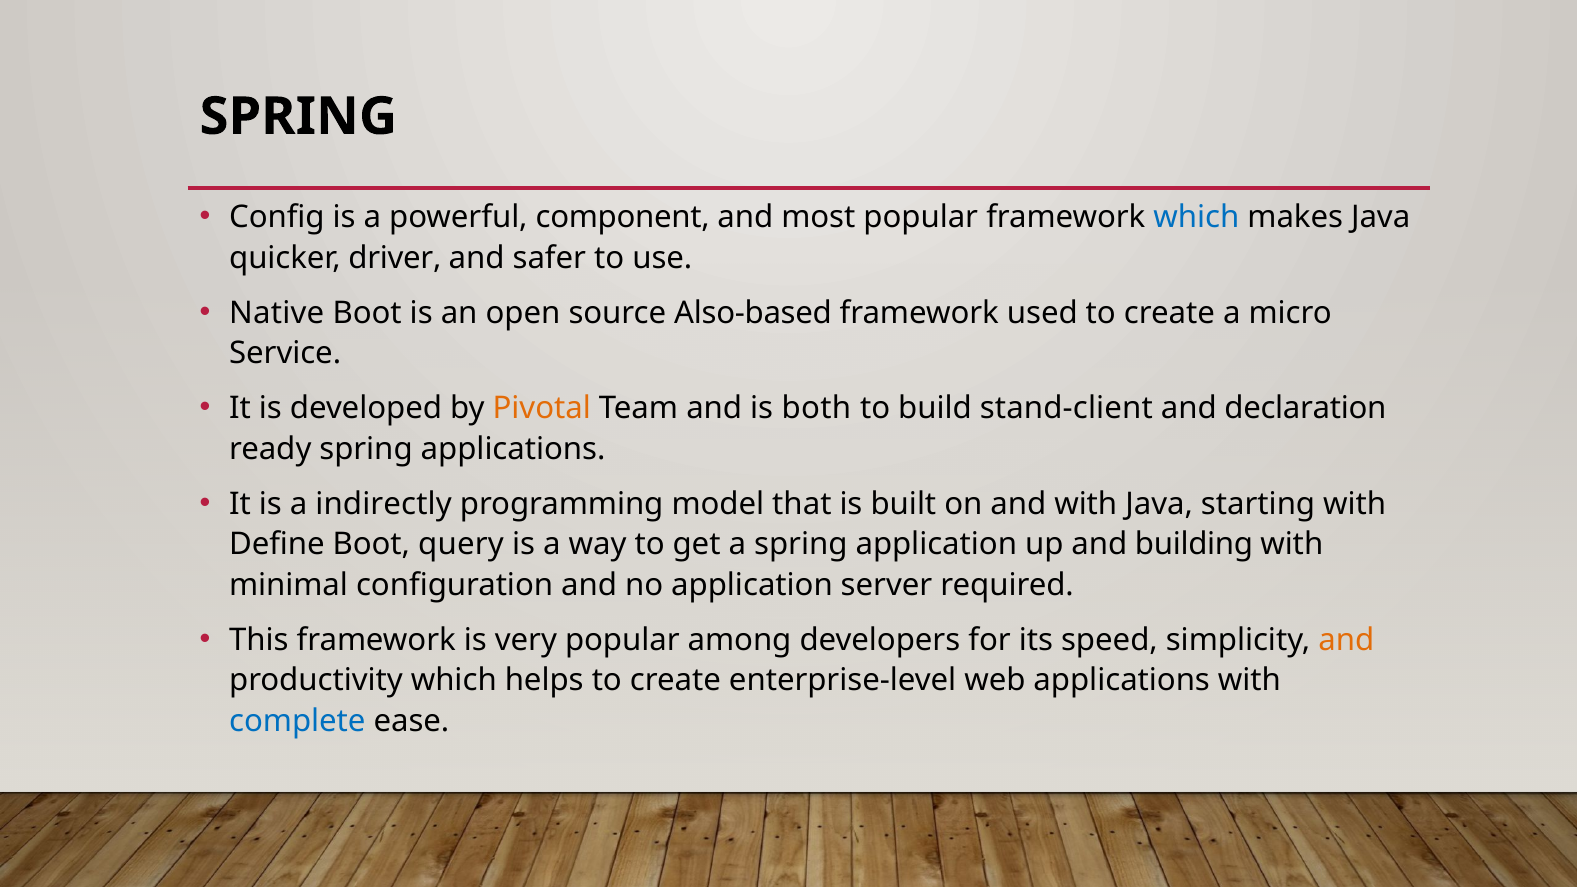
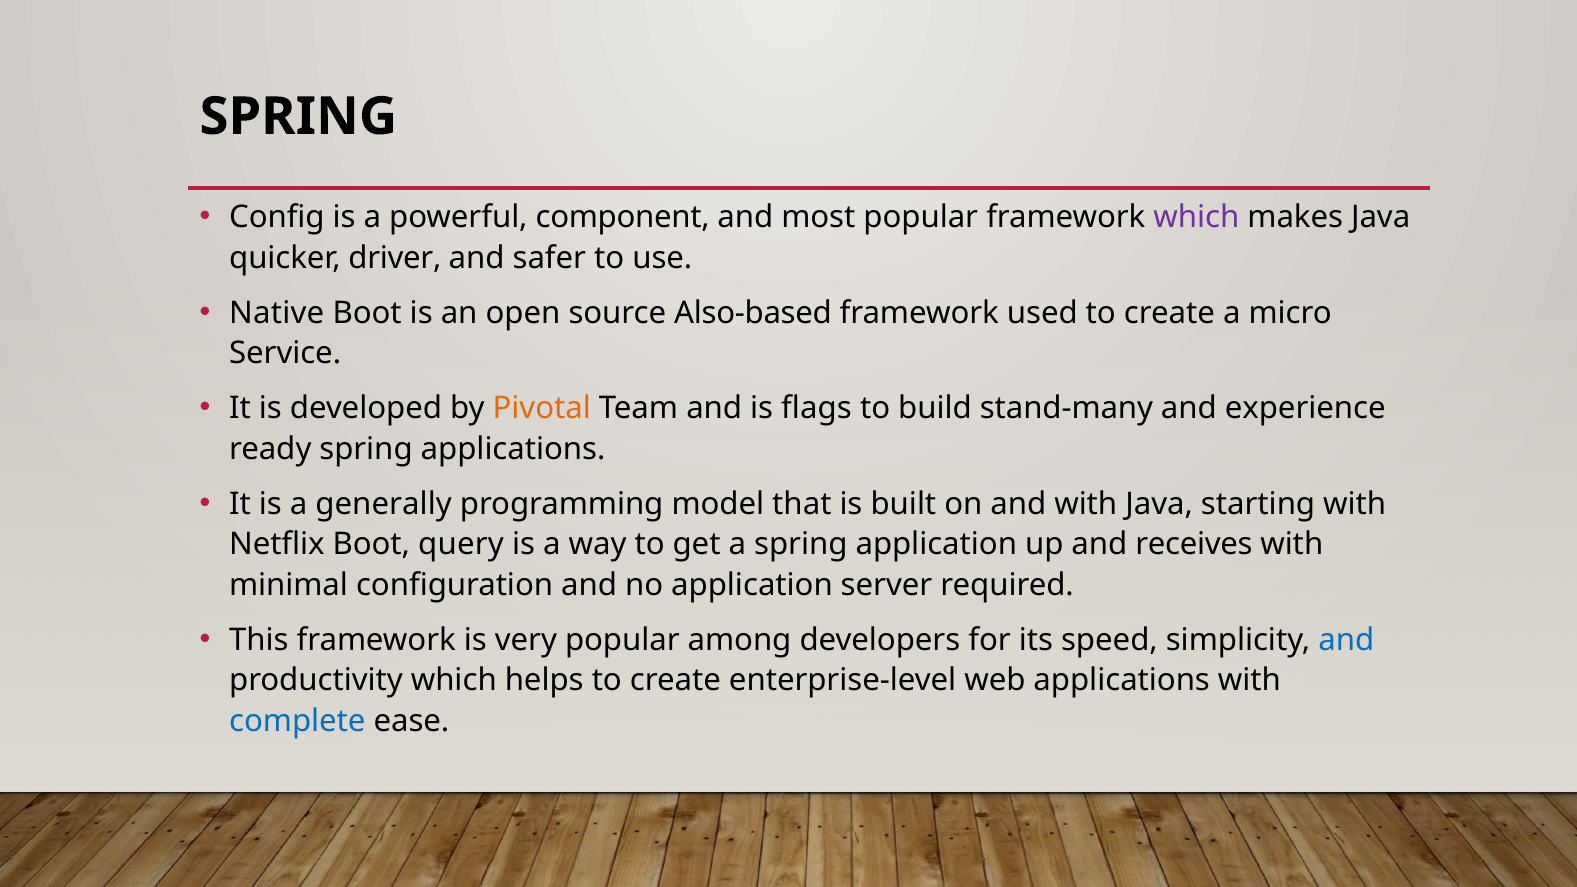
which at (1196, 217) colour: blue -> purple
both: both -> flags
stand-client: stand-client -> stand-many
declaration: declaration -> experience
indirectly: indirectly -> generally
Define: Define -> Netflix
building: building -> receives
and at (1346, 640) colour: orange -> blue
